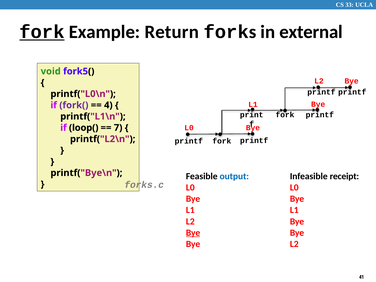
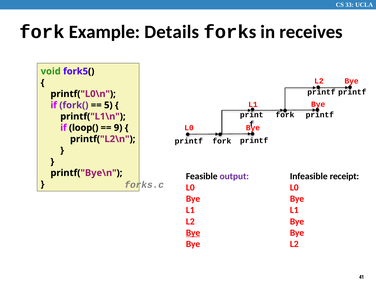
fork at (42, 32) underline: present -> none
Return: Return -> Details
external: external -> receives
4: 4 -> 5
7: 7 -> 9
output colour: blue -> purple
